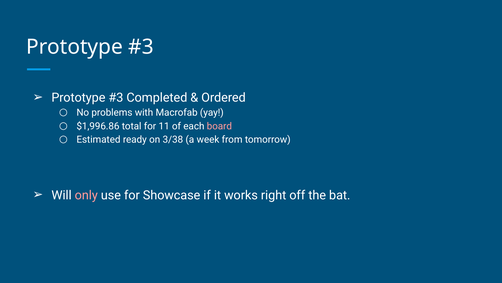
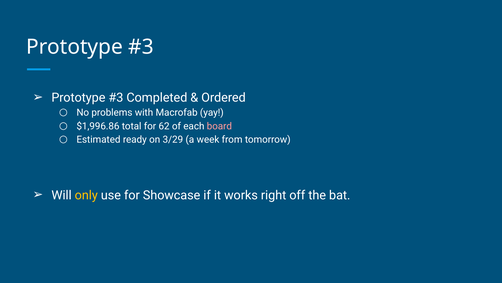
11: 11 -> 62
3/38: 3/38 -> 3/29
only colour: pink -> yellow
